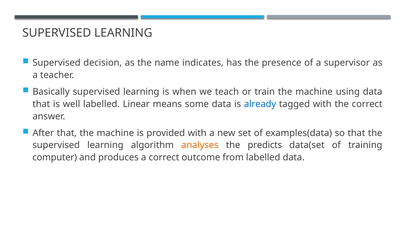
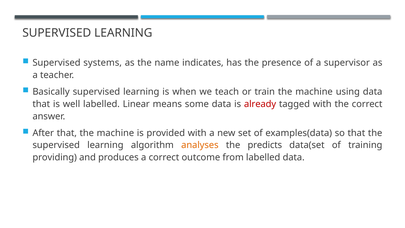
decision: decision -> systems
already colour: blue -> red
computer: computer -> providing
